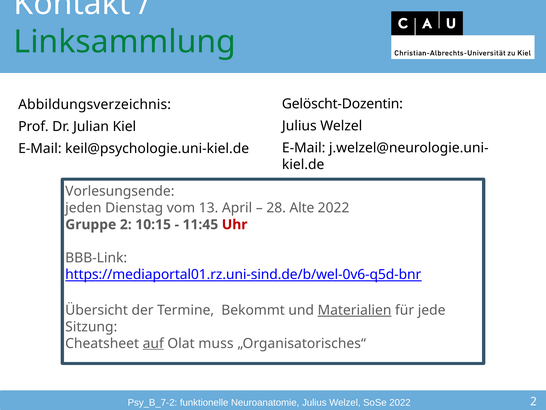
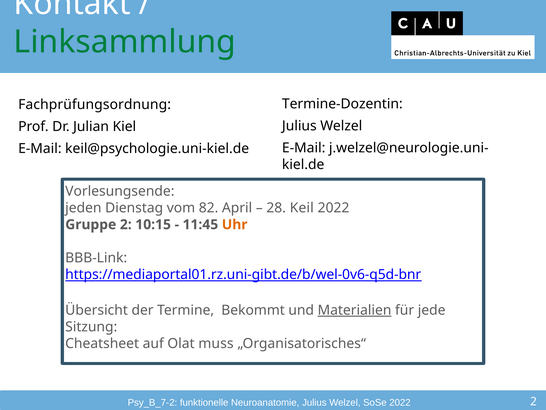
Gelöscht-Dozentin: Gelöscht-Dozentin -> Termine-Dozentin
Abbildungsverzeichnis: Abbildungsverzeichnis -> Fachprüfungsordnung
13: 13 -> 82
Alte: Alte -> Keil
Uhr colour: red -> orange
https://mediaportal01.rz.uni-sind.de/b/wel-0v6-q5d-bnr: https://mediaportal01.rz.uni-sind.de/b/wel-0v6-q5d-bnr -> https://mediaportal01.rz.uni-gibt.de/b/wel-0v6-q5d-bnr
auf underline: present -> none
